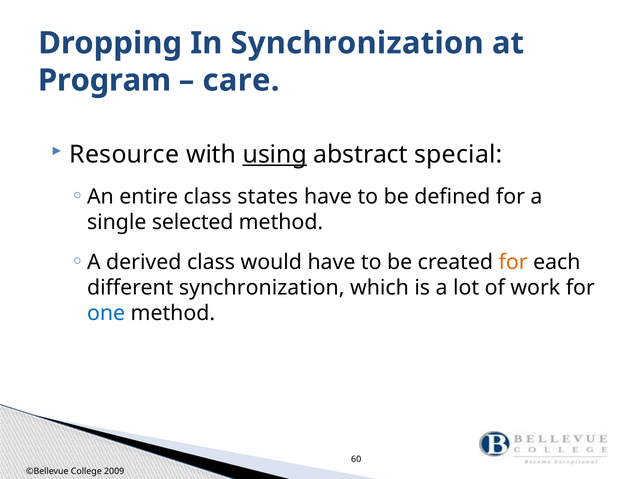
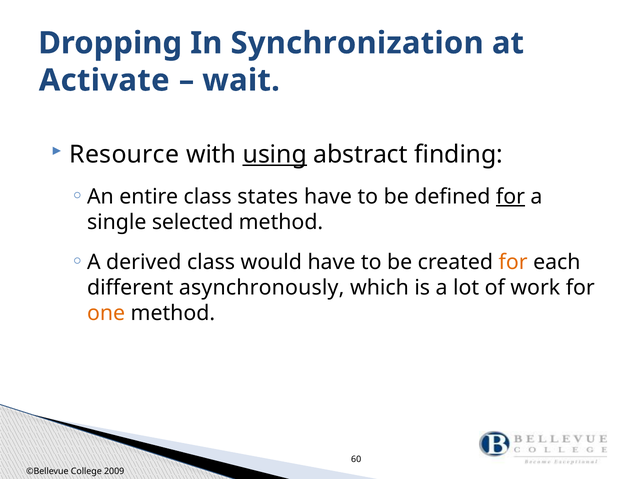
Program: Program -> Activate
care: care -> wait
special: special -> finding
for at (510, 197) underline: none -> present
different synchronization: synchronization -> asynchronously
one colour: blue -> orange
